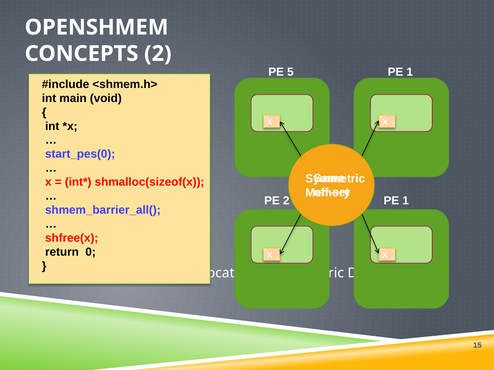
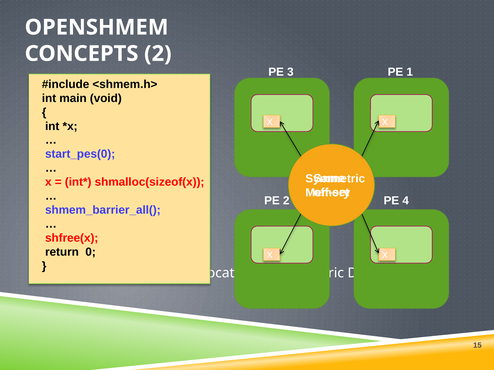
5: 5 -> 3
2 PE 1: 1 -> 4
